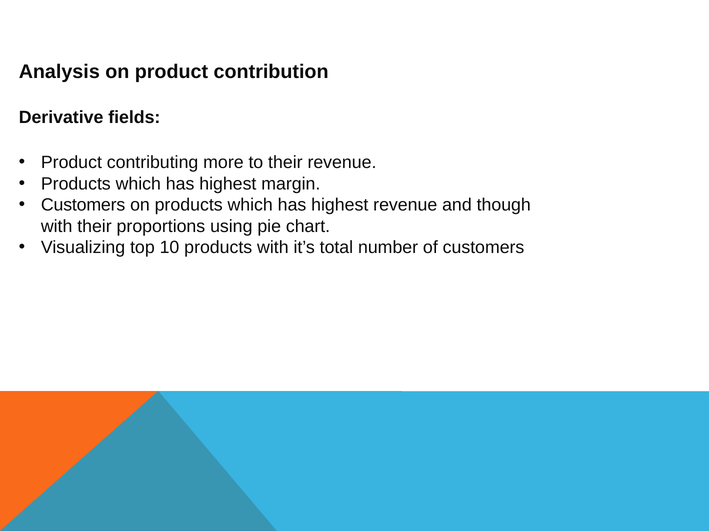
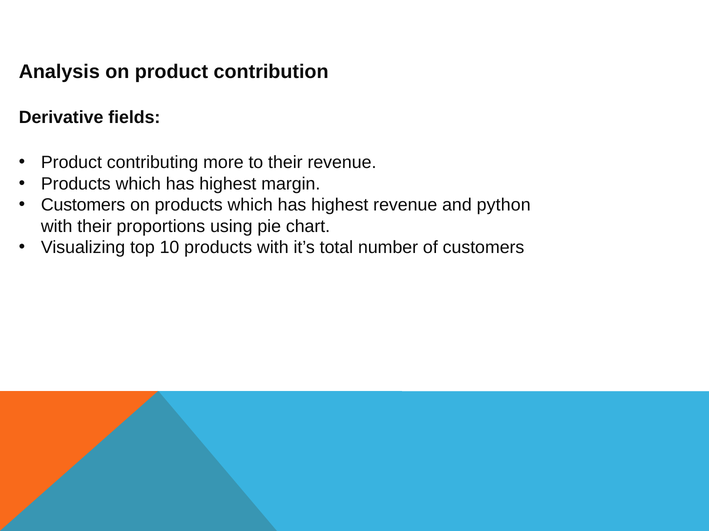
though: though -> python
